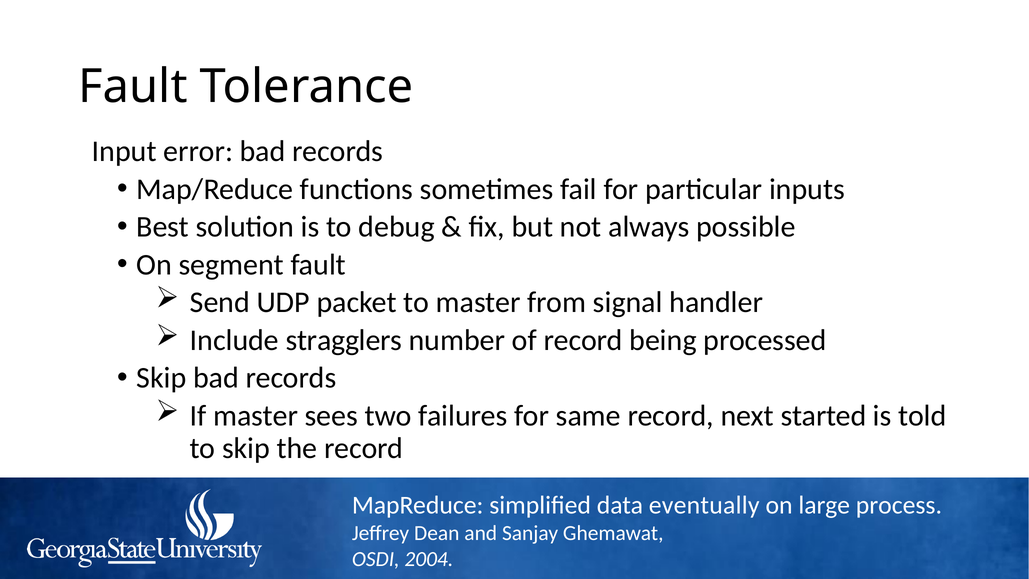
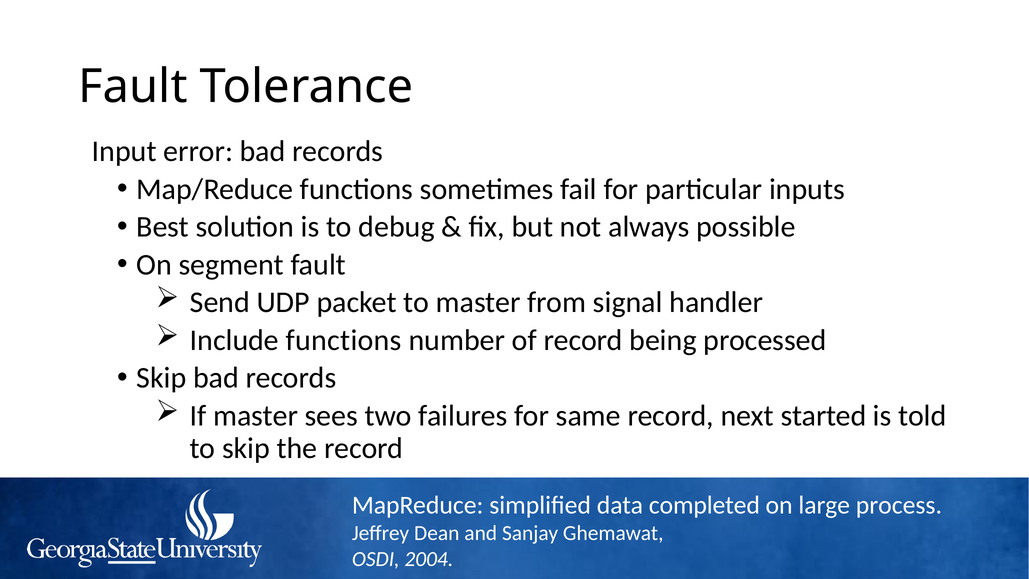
Include stragglers: stragglers -> functions
eventually: eventually -> completed
